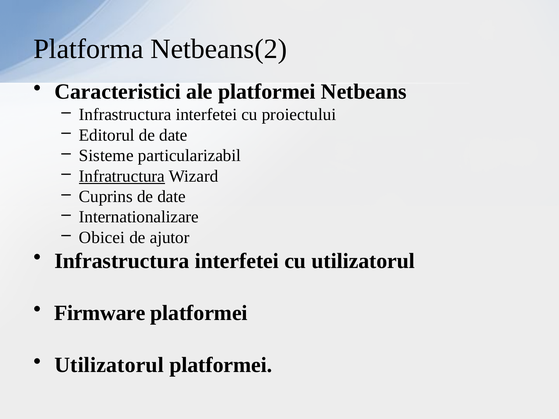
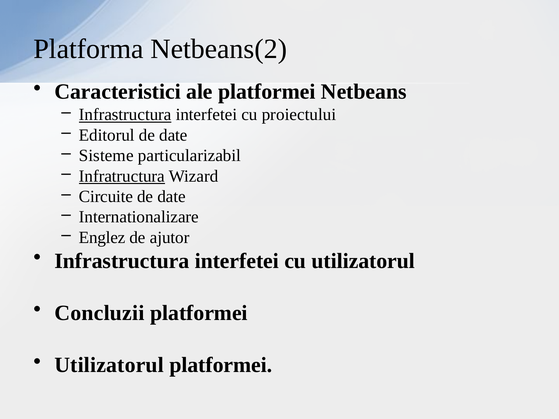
Infrastructura at (125, 115) underline: none -> present
Cuprins: Cuprins -> Circuite
Obicei: Obicei -> Englez
Firmware: Firmware -> Concluzii
